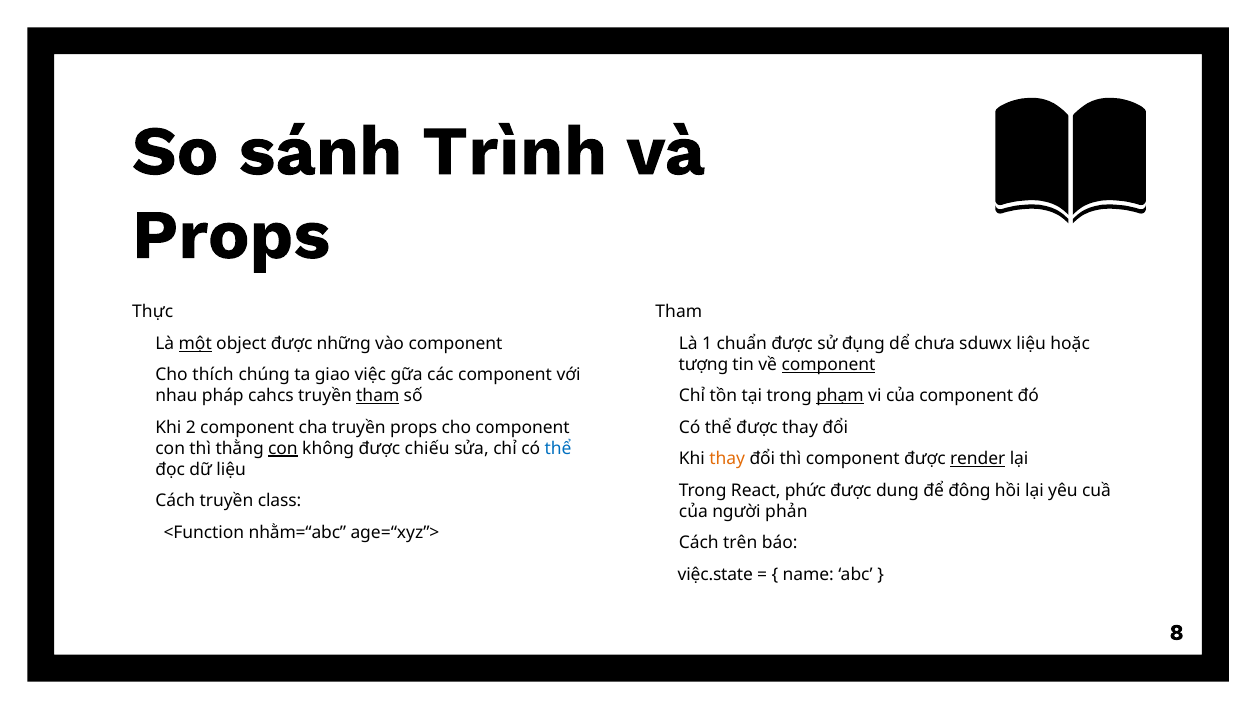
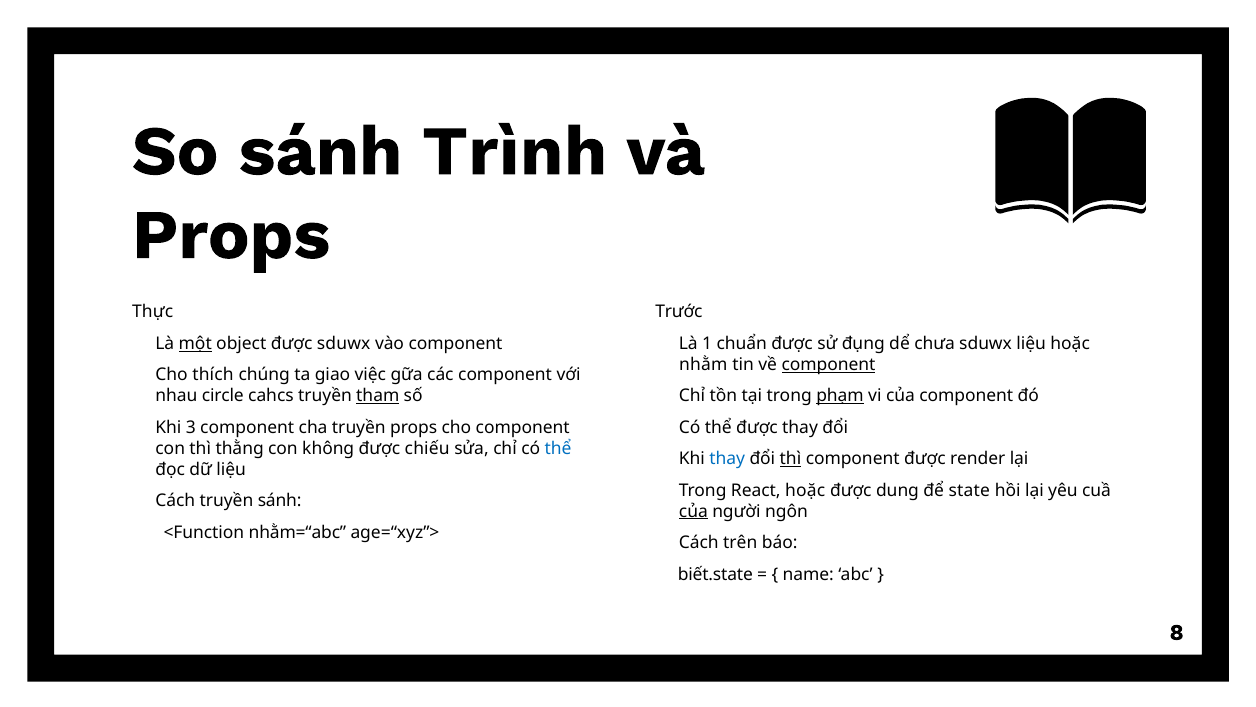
Tham at (679, 312): Tham -> Trước
được những: những -> sduwx
tượng: tượng -> nhằm
pháp: pháp -> circle
2: 2 -> 3
con at (283, 448) underline: present -> none
thay at (727, 459) colour: orange -> blue
thì at (790, 459) underline: none -> present
render underline: present -> none
React phức: phức -> hoặc
đông: đông -> state
truyền class: class -> sánh
của at (693, 511) underline: none -> present
phản: phản -> ngôn
việc.state: việc.state -> biết.state
